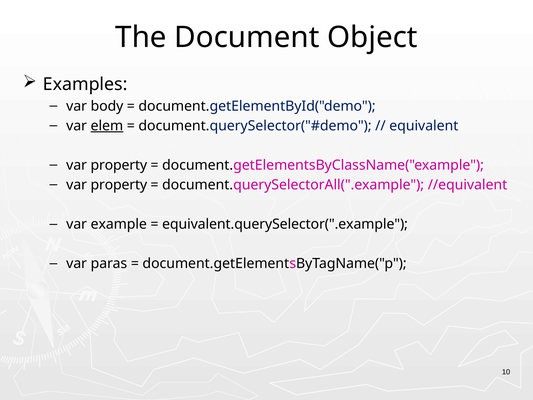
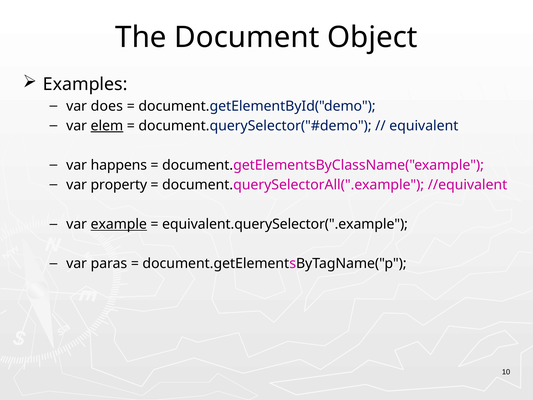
body: body -> does
property at (119, 165): property -> happens
example underline: none -> present
